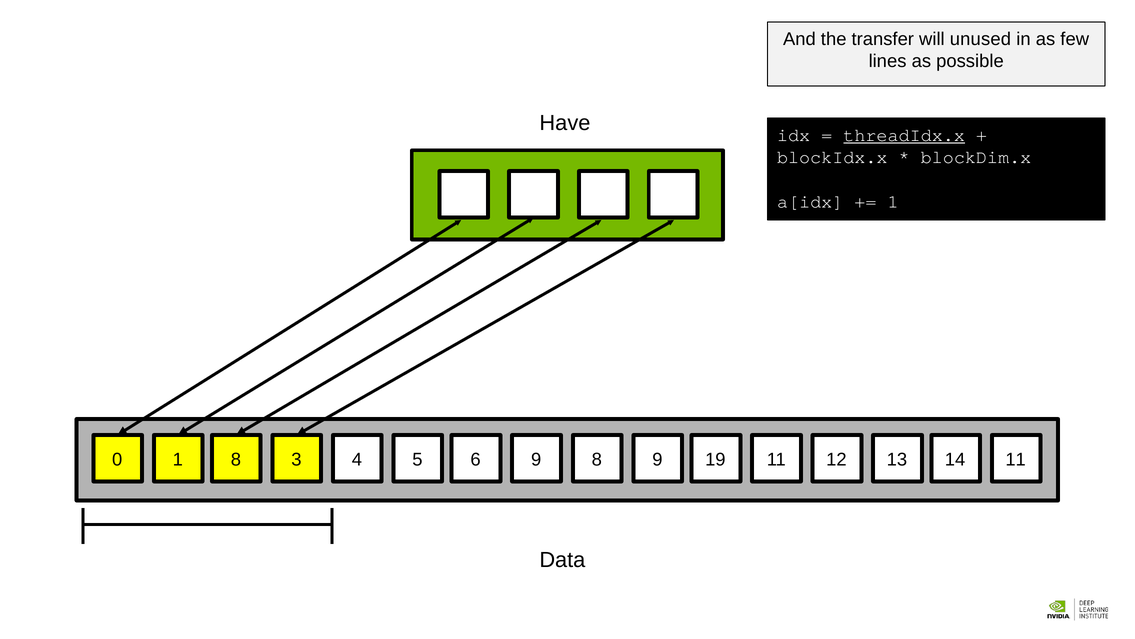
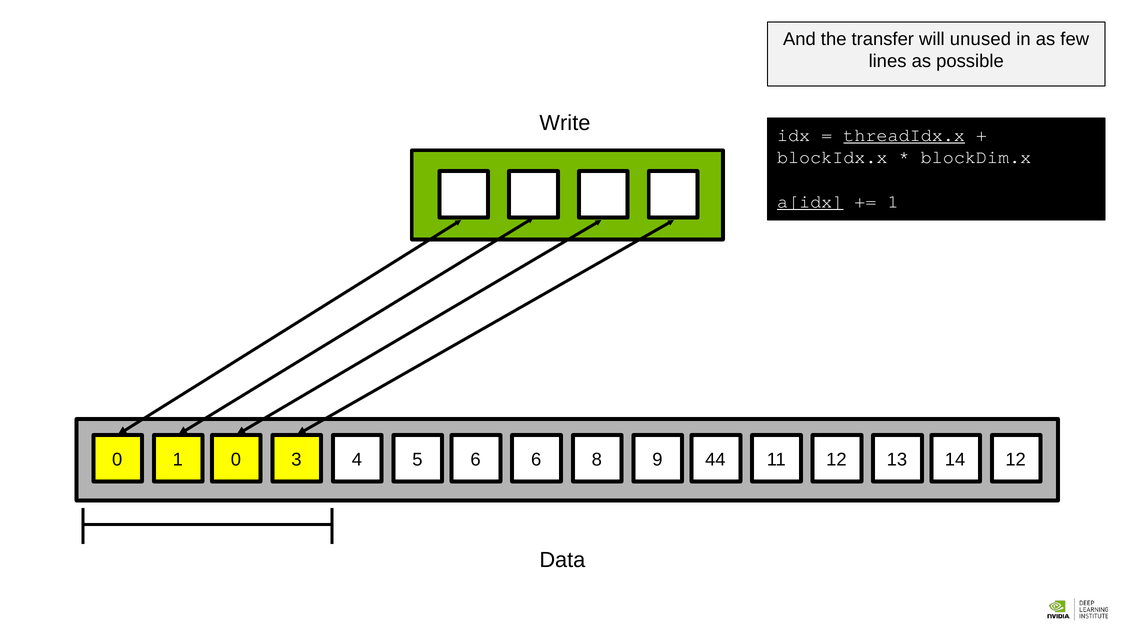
Have: Have -> Write
a[idx underline: none -> present
1 8: 8 -> 0
6 9: 9 -> 6
19: 19 -> 44
14 11: 11 -> 12
